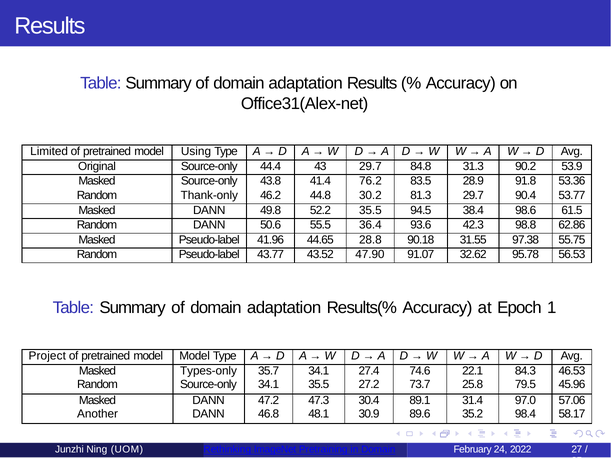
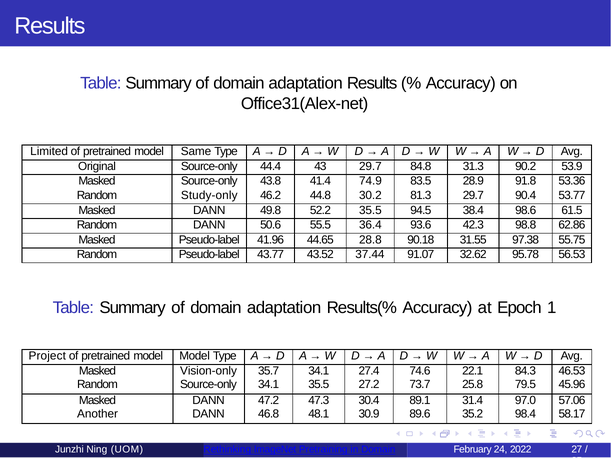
Using: Using -> Same
76.2: 76.2 -> 74.9
Thank-only: Thank-only -> Study-only
47.90: 47.90 -> 37.44
Types-only: Types-only -> Vision-only
